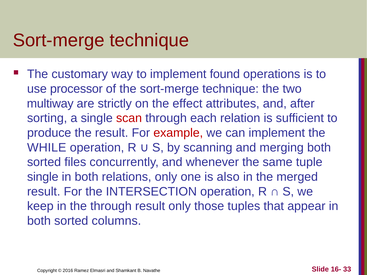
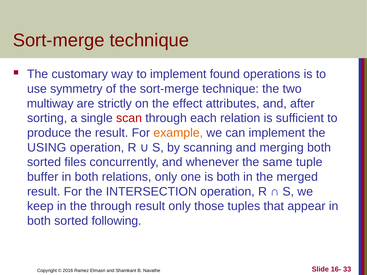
processor: processor -> symmetry
example colour: red -> orange
WHILE: WHILE -> USING
single at (43, 177): single -> buffer
is also: also -> both
columns: columns -> following
